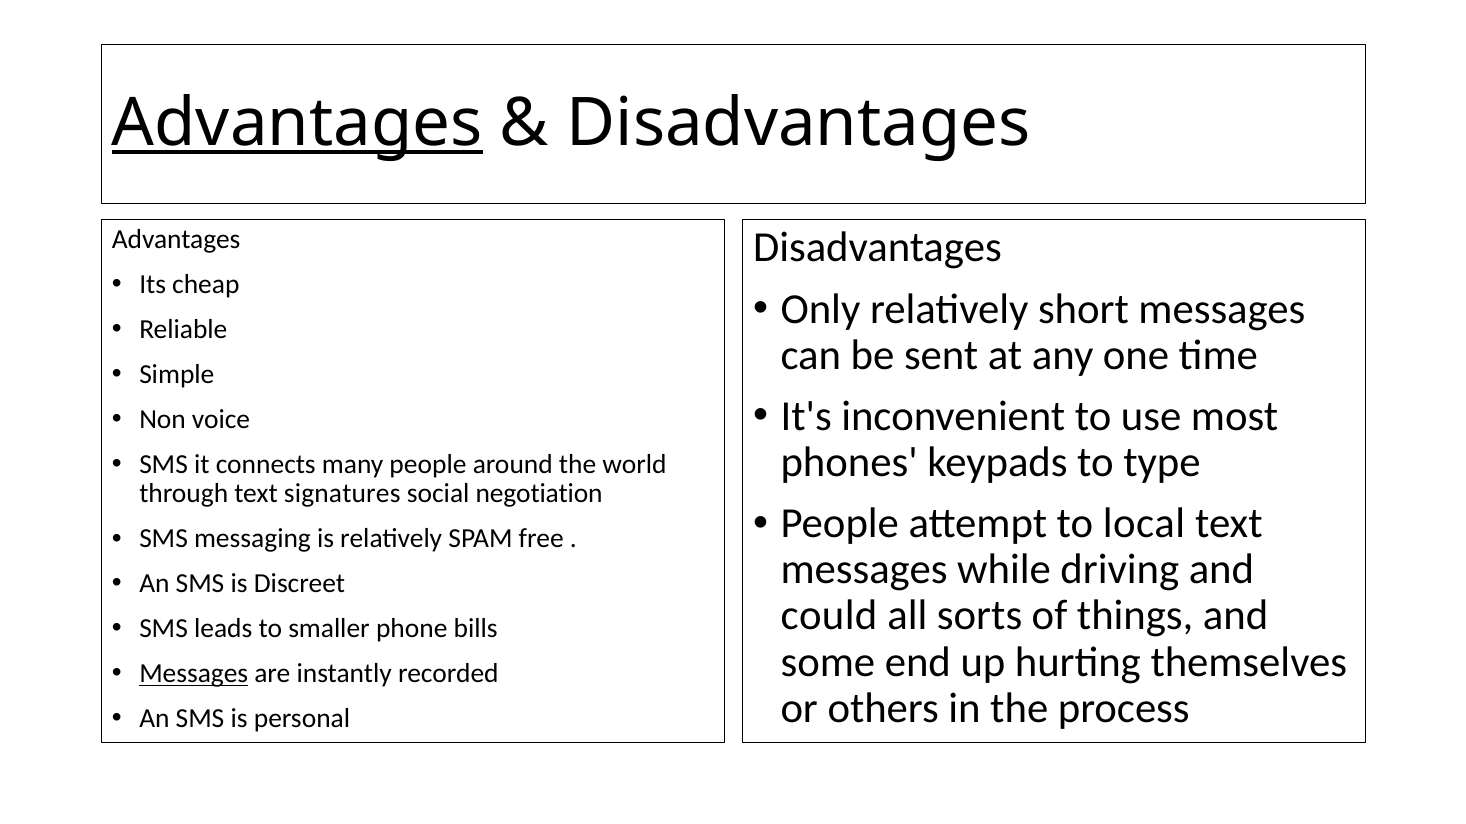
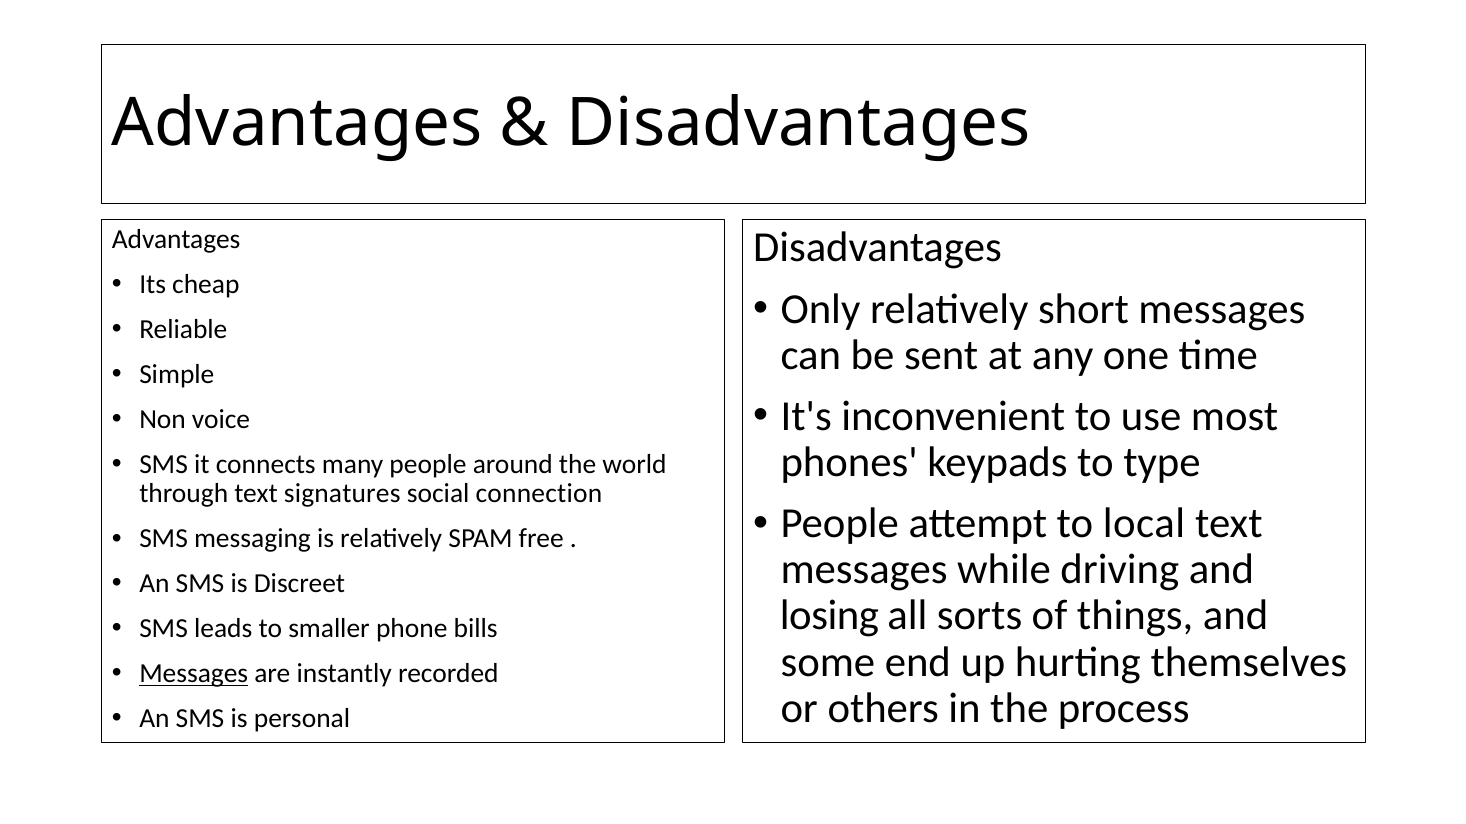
Advantages at (297, 123) underline: present -> none
negotiation: negotiation -> connection
could: could -> losing
